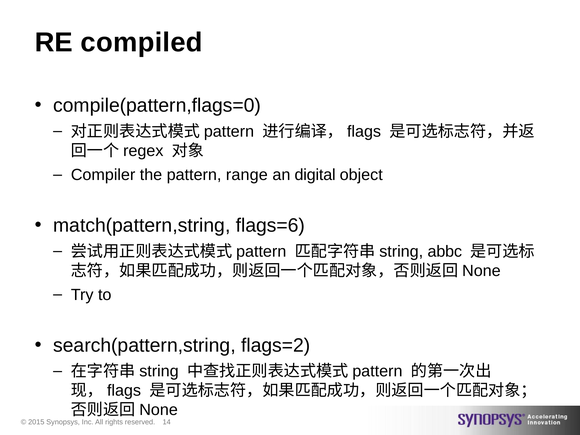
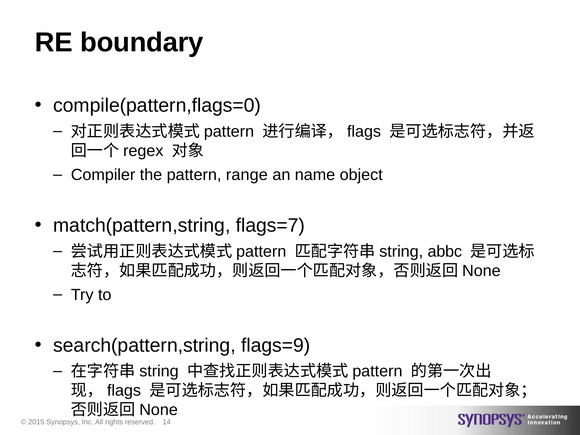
compiled: compiled -> boundary
digital: digital -> name
flags=6: flags=6 -> flags=7
flags=2: flags=2 -> flags=9
